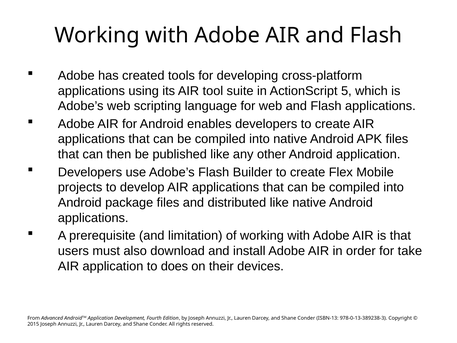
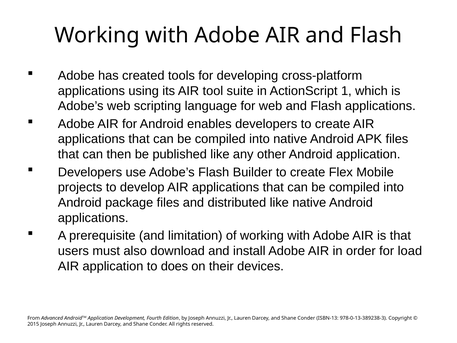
5: 5 -> 1
take: take -> load
